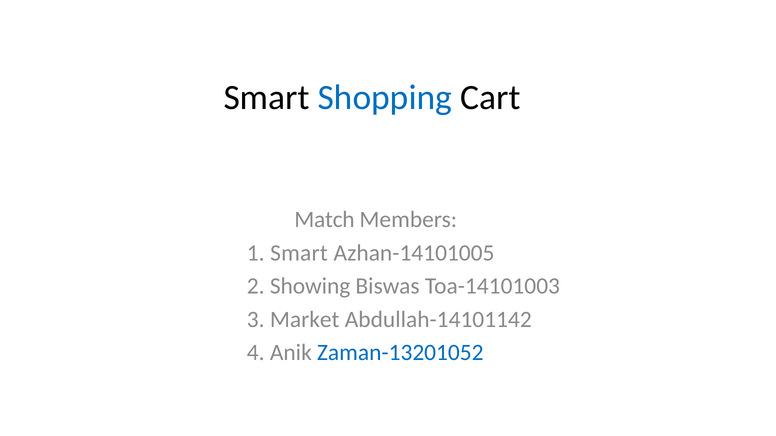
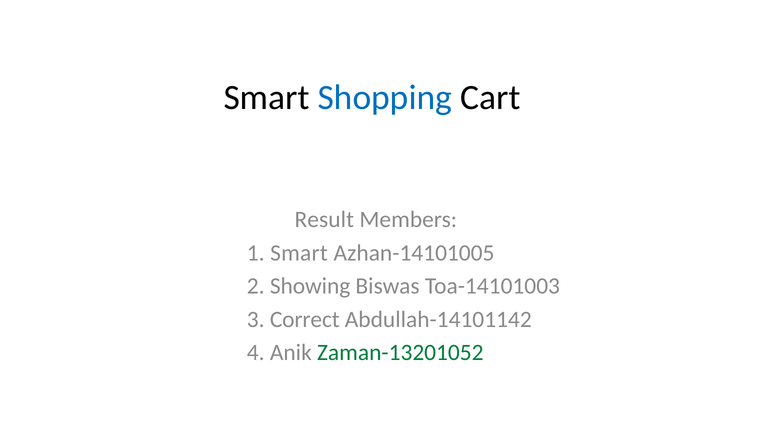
Match: Match -> Result
Market: Market -> Correct
Zaman-13201052 colour: blue -> green
